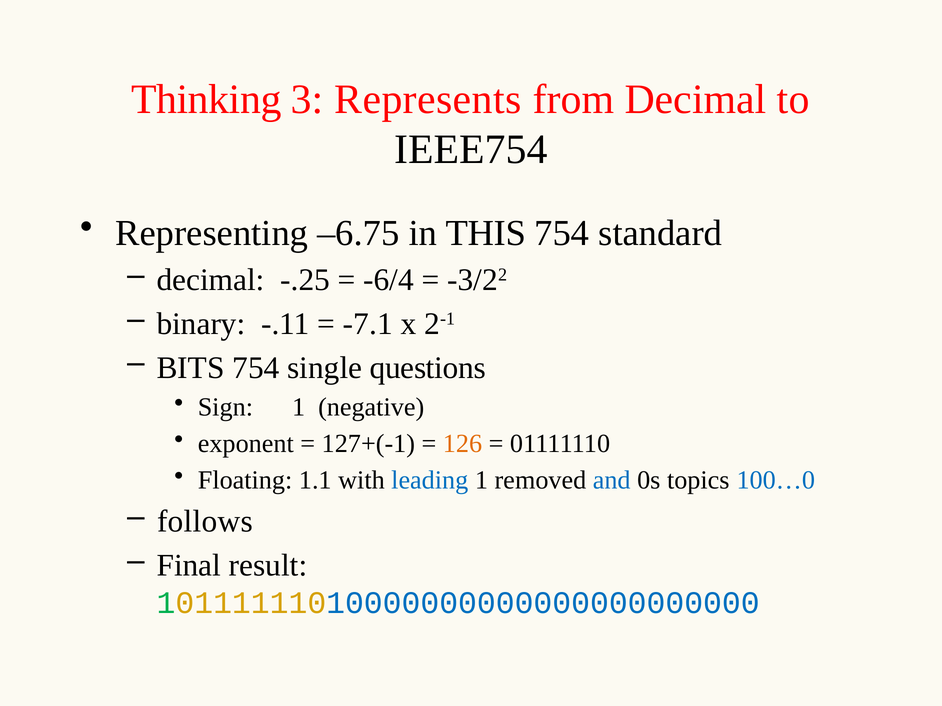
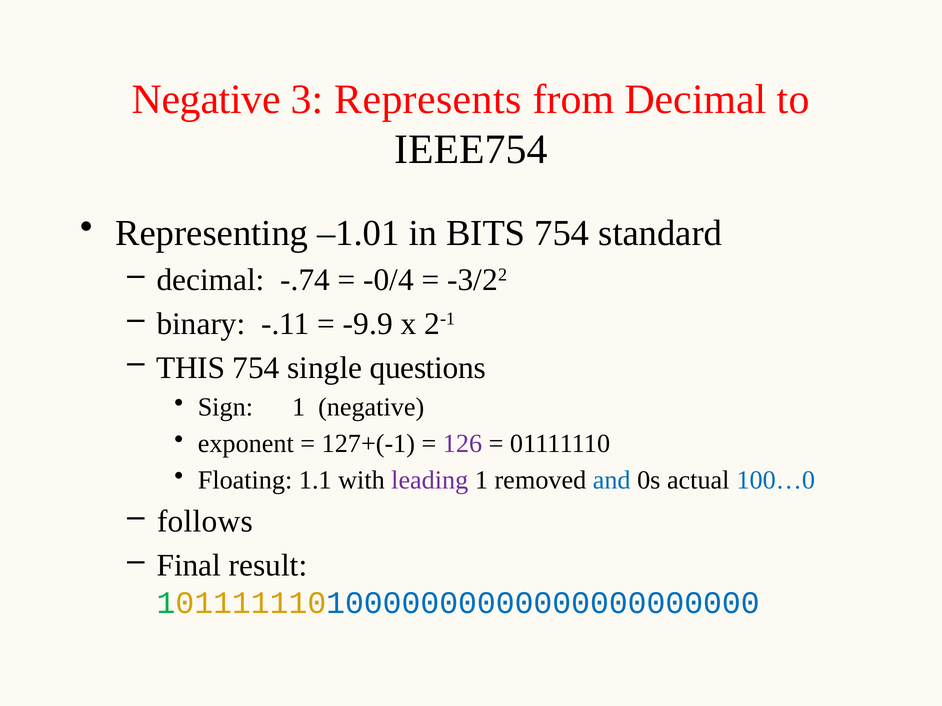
Thinking at (206, 99): Thinking -> Negative
–6.75: –6.75 -> –1.01
THIS: THIS -> BITS
-.25: -.25 -> -.74
-6/4: -6/4 -> -0/4
-7.1: -7.1 -> -9.9
BITS: BITS -> THIS
126 colour: orange -> purple
leading colour: blue -> purple
topics: topics -> actual
